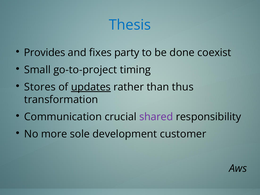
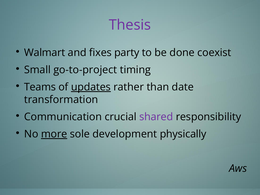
Thesis colour: blue -> purple
Provides: Provides -> Walmart
Stores: Stores -> Teams
thus: thus -> date
more underline: none -> present
customer: customer -> physically
